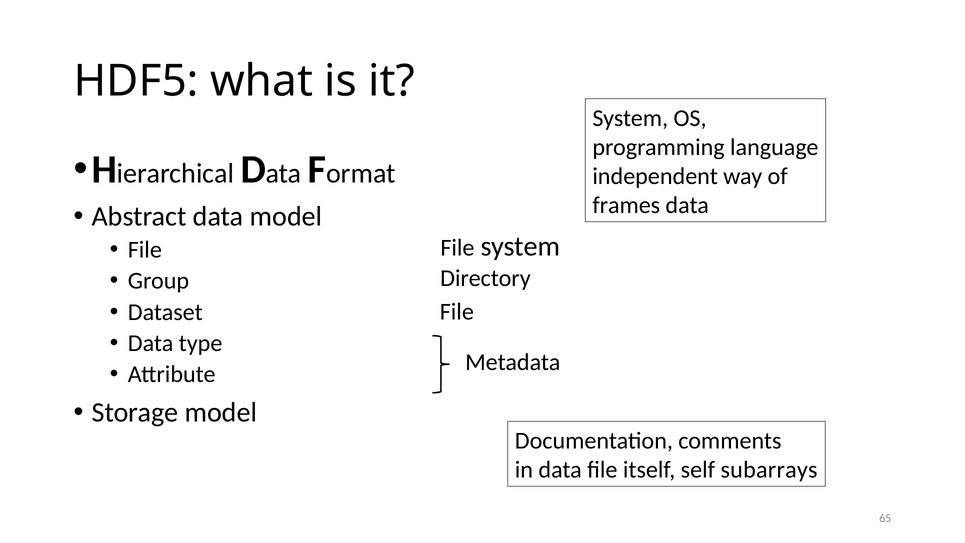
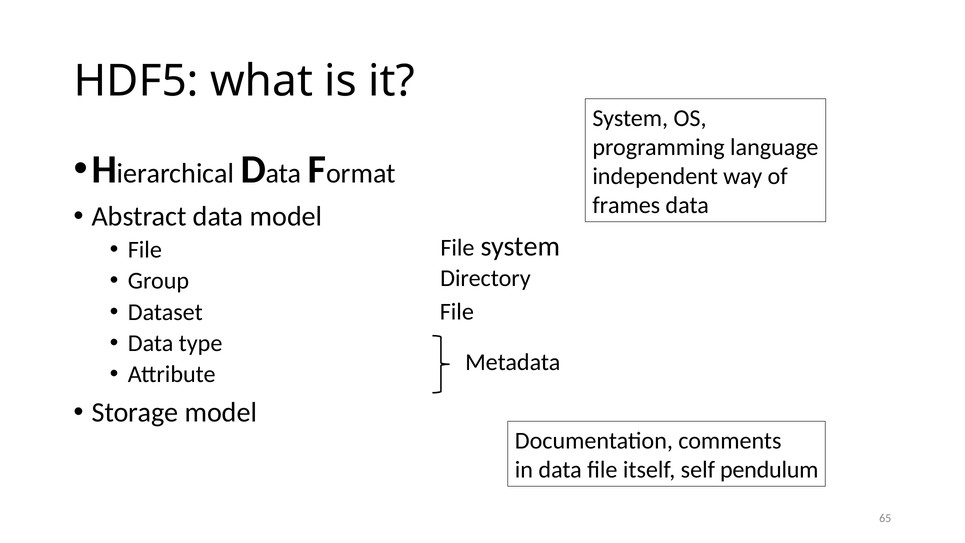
subarrays: subarrays -> pendulum
